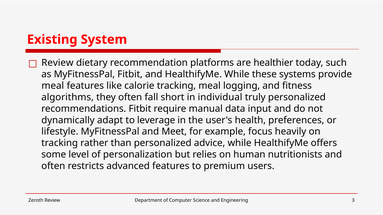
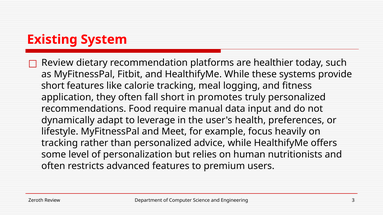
meal at (53, 86): meal -> short
algorithms: algorithms -> application
individual: individual -> promotes
recommendations Fitbit: Fitbit -> Food
